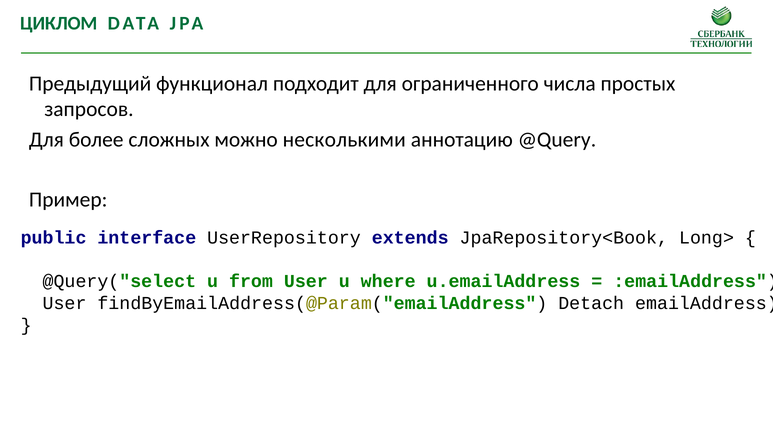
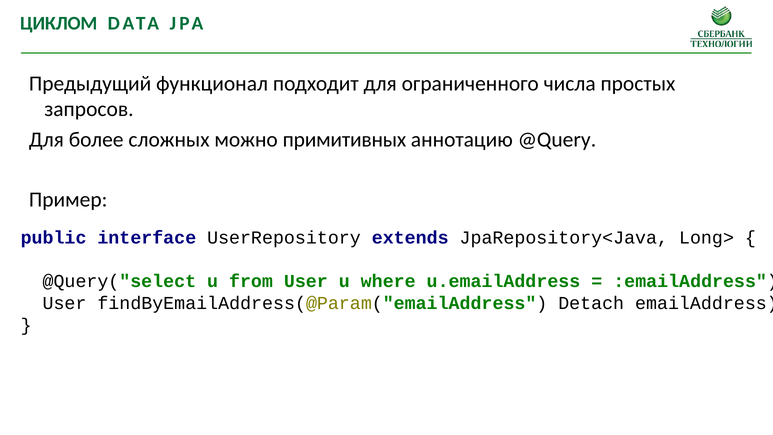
несколькими: несколькими -> примитивных
JpaRepository<Book: JpaRepository<Book -> JpaRepository<Java
